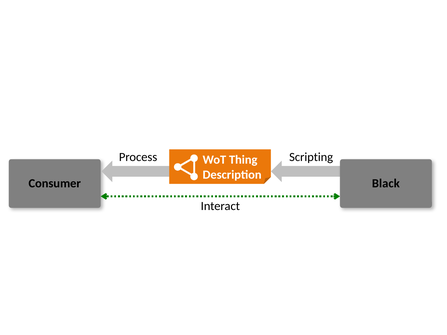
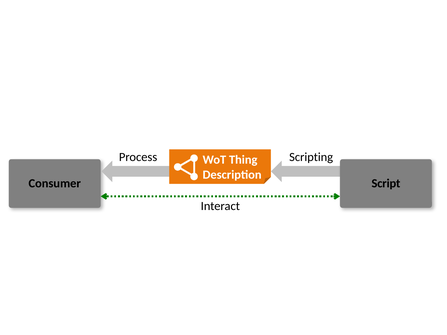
Black: Black -> Script
